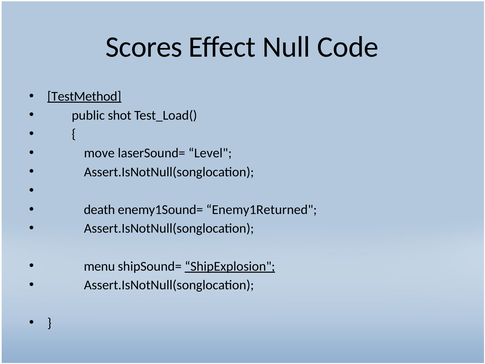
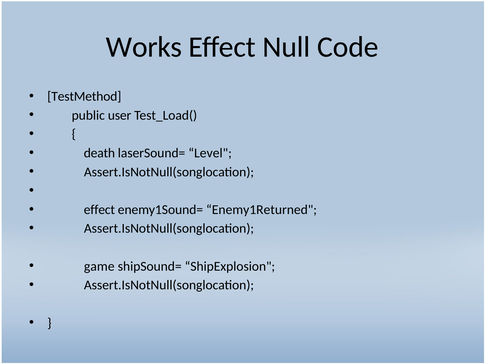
Scores: Scores -> Works
TestMethod underline: present -> none
shot: shot -> user
move: move -> death
death at (99, 210): death -> effect
menu: menu -> game
ShipExplosion underline: present -> none
